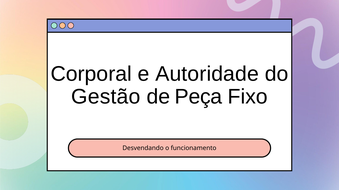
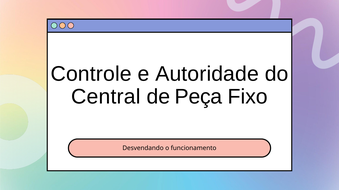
Corporal: Corporal -> Controle
Gestão: Gestão -> Central
